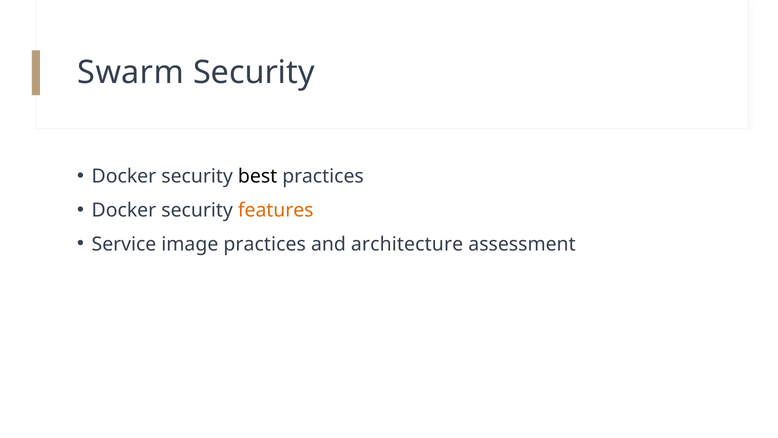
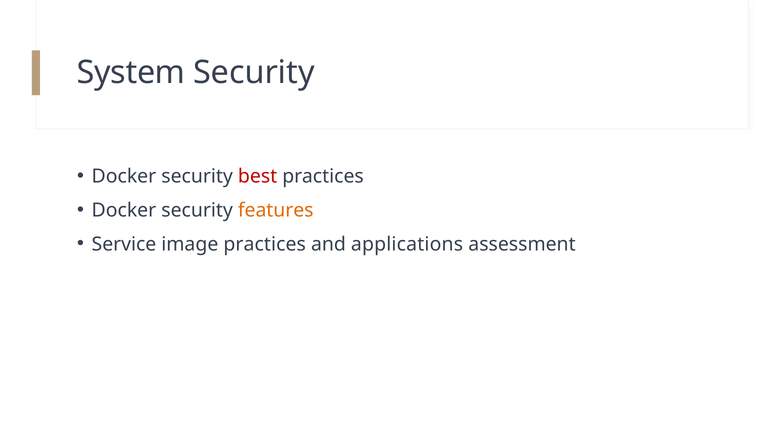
Swarm: Swarm -> System
best colour: black -> red
architecture: architecture -> applications
